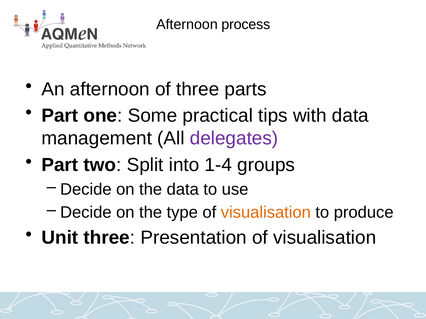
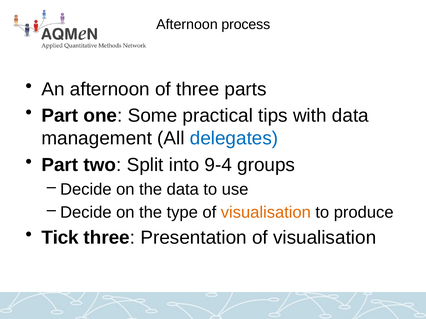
delegates colour: purple -> blue
1-4: 1-4 -> 9-4
Unit: Unit -> Tick
